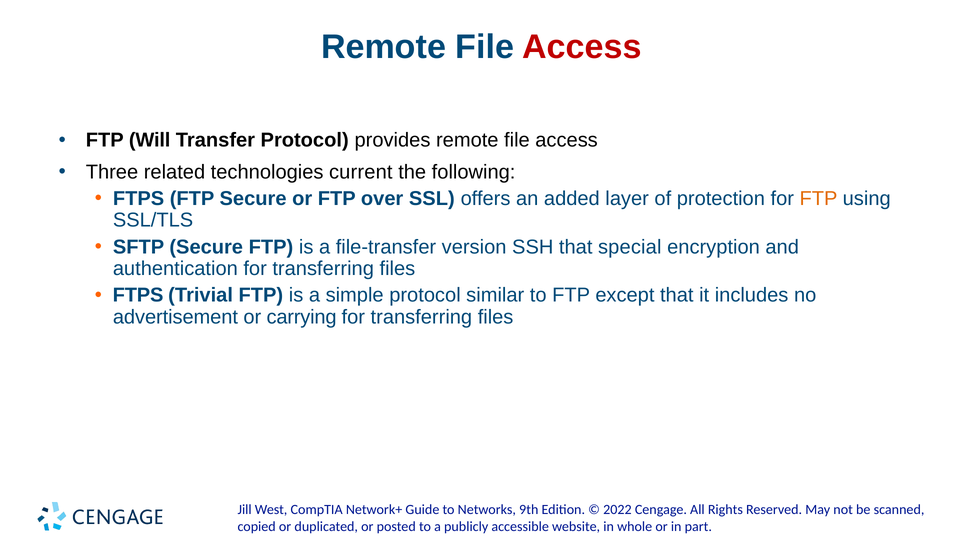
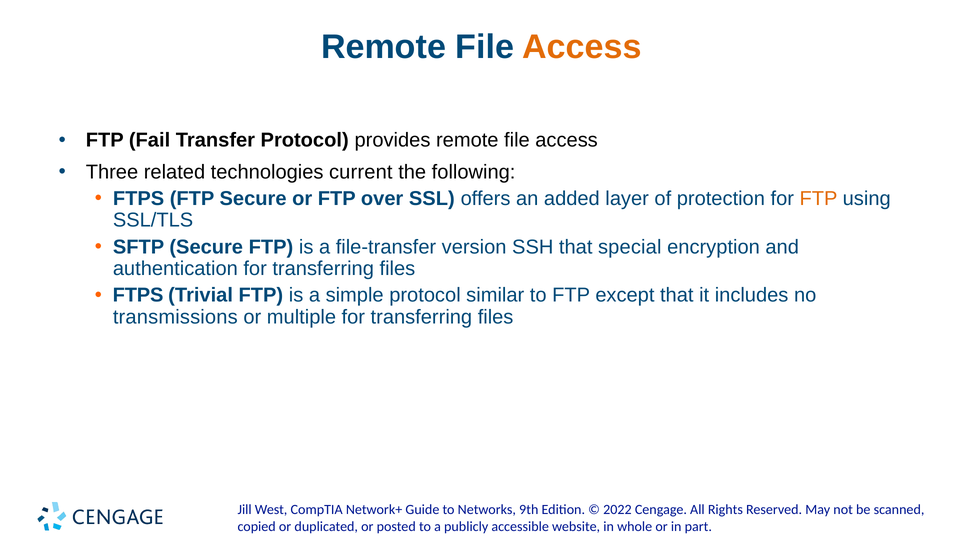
Access at (582, 47) colour: red -> orange
Will: Will -> Fail
advertisement: advertisement -> transmissions
carrying: carrying -> multiple
